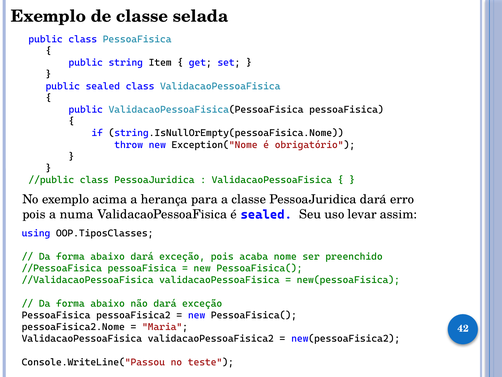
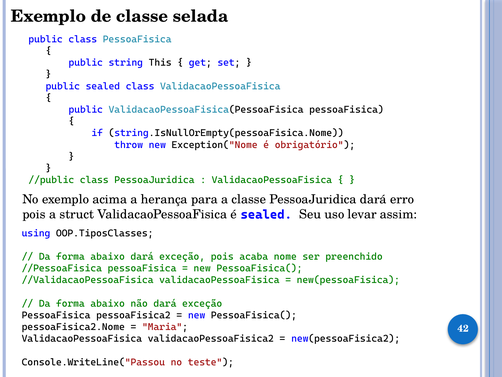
Item: Item -> This
numa: numa -> struct
